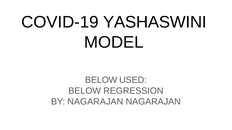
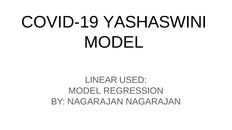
BELOW at (101, 80): BELOW -> LINEAR
BELOW at (85, 91): BELOW -> MODEL
